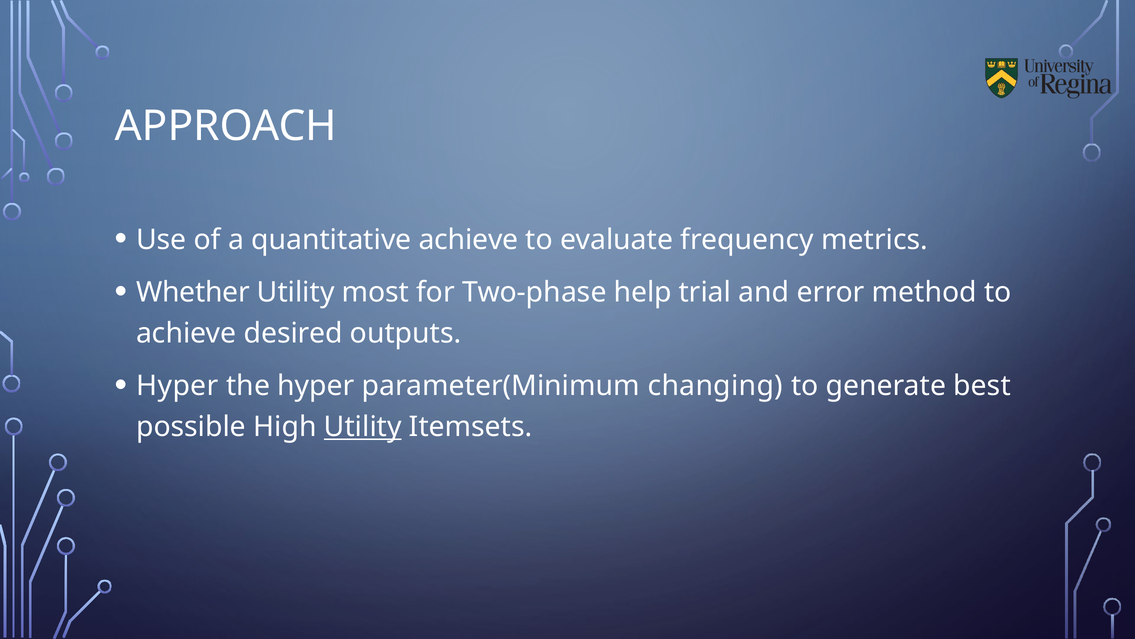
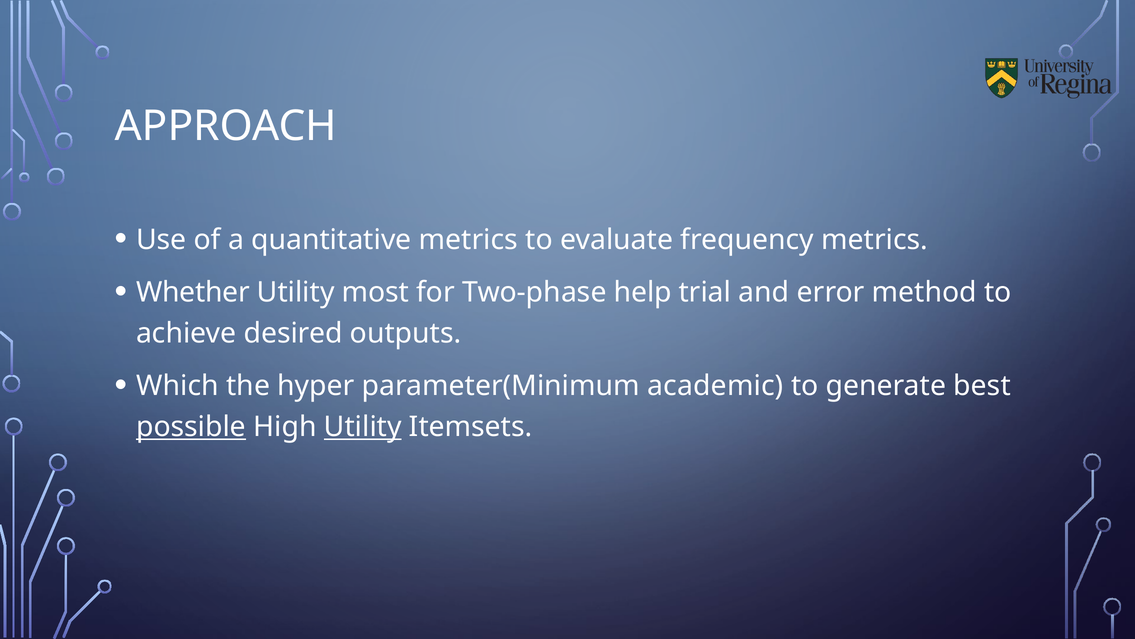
quantitative achieve: achieve -> metrics
Hyper at (177, 386): Hyper -> Which
changing: changing -> academic
possible underline: none -> present
